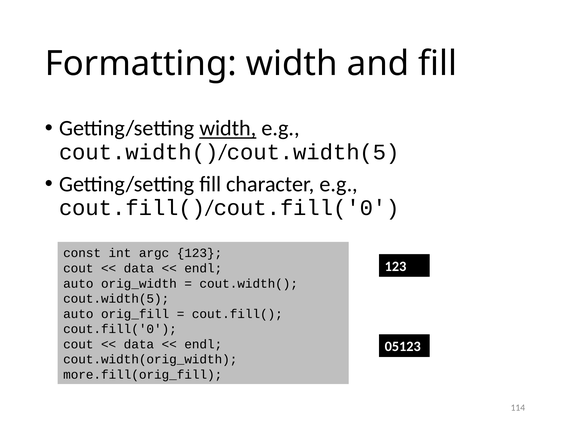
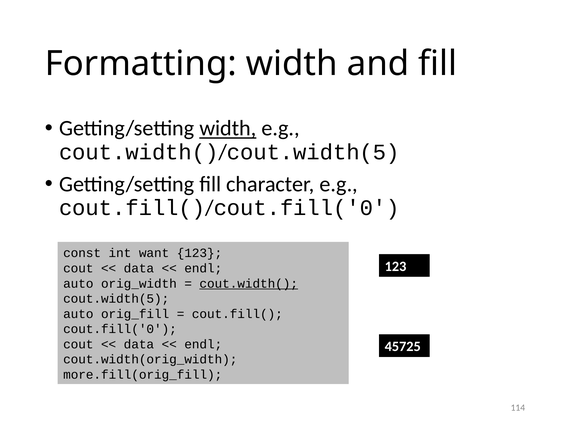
argc: argc -> want
cout.width( underline: none -> present
05123: 05123 -> 45725
